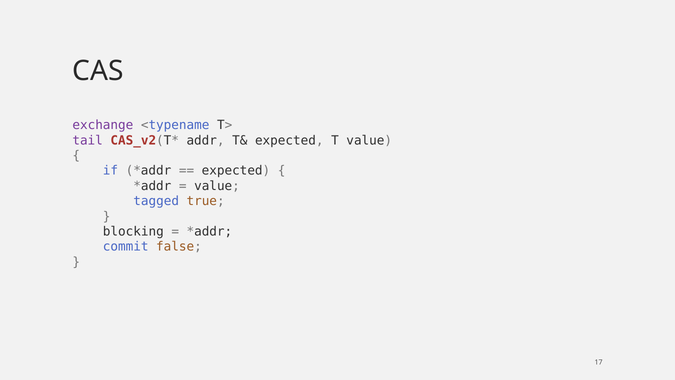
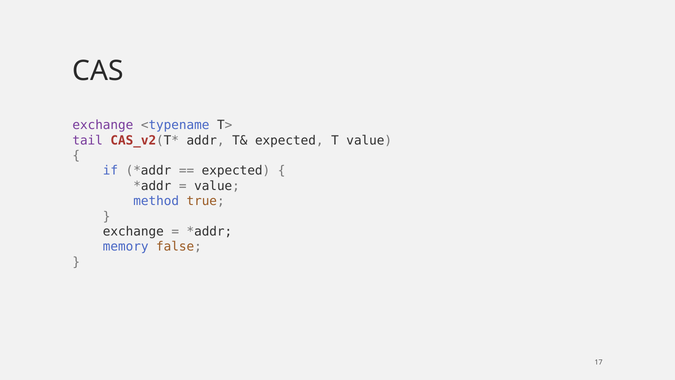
tagged: tagged -> method
blocking at (133, 231): blocking -> exchange
commit: commit -> memory
